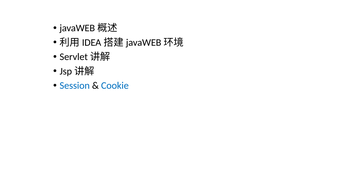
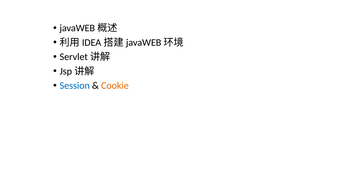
Cookie colour: blue -> orange
